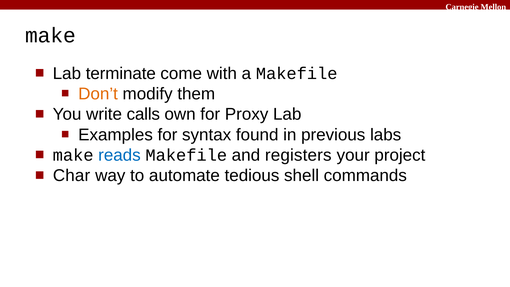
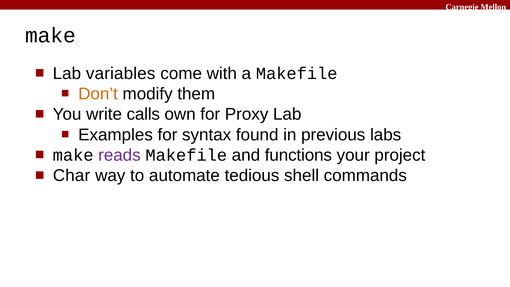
terminate: terminate -> variables
reads colour: blue -> purple
registers: registers -> functions
